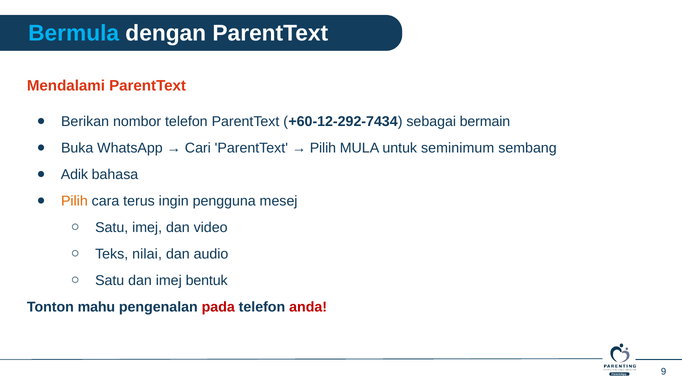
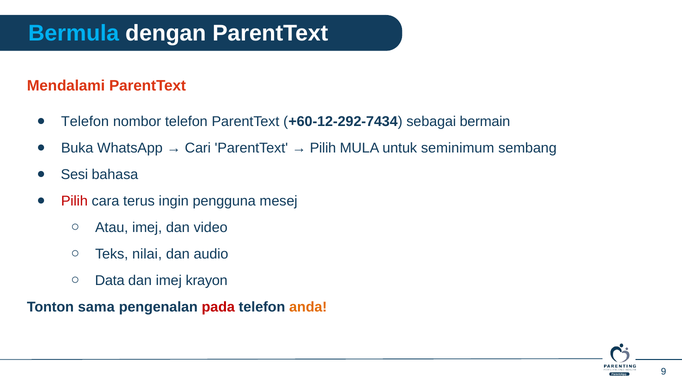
Berikan at (85, 122): Berikan -> Telefon
Adik: Adik -> Sesi
Pilih at (74, 201) colour: orange -> red
Satu at (112, 228): Satu -> Atau
Satu at (110, 281): Satu -> Data
bentuk: bentuk -> krayon
mahu: mahu -> sama
anda colour: red -> orange
